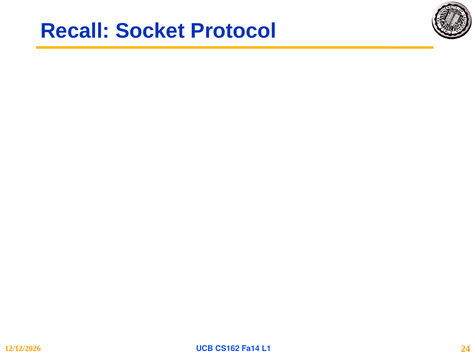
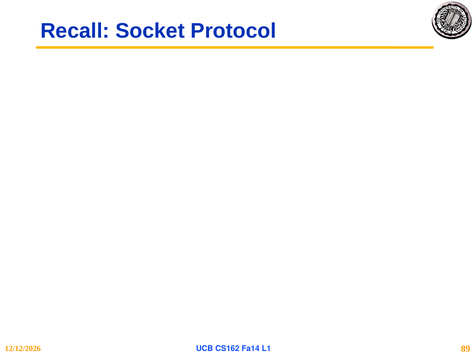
24: 24 -> 89
